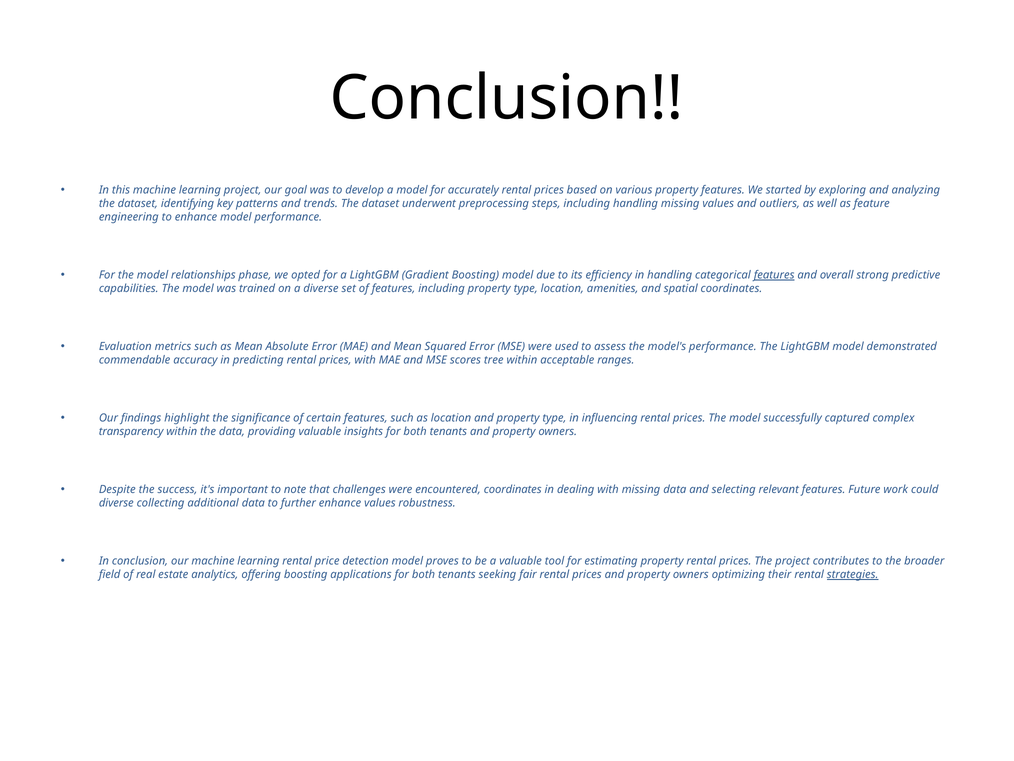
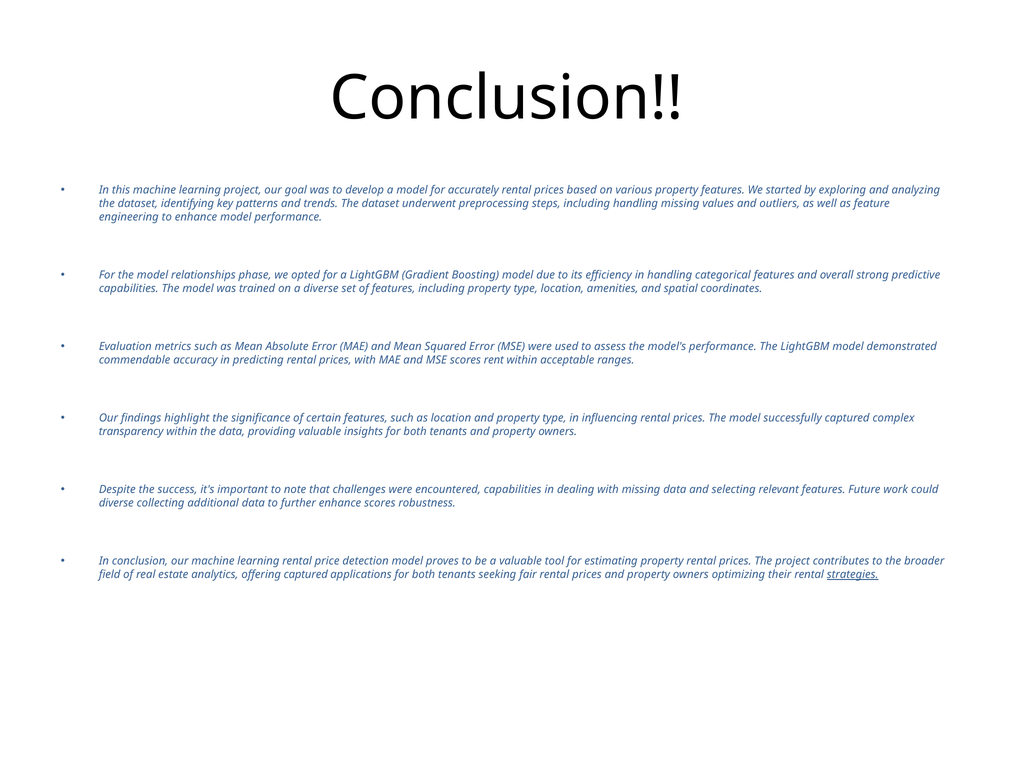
features at (774, 275) underline: present -> none
tree: tree -> rent
encountered coordinates: coordinates -> capabilities
enhance values: values -> scores
offering boosting: boosting -> captured
